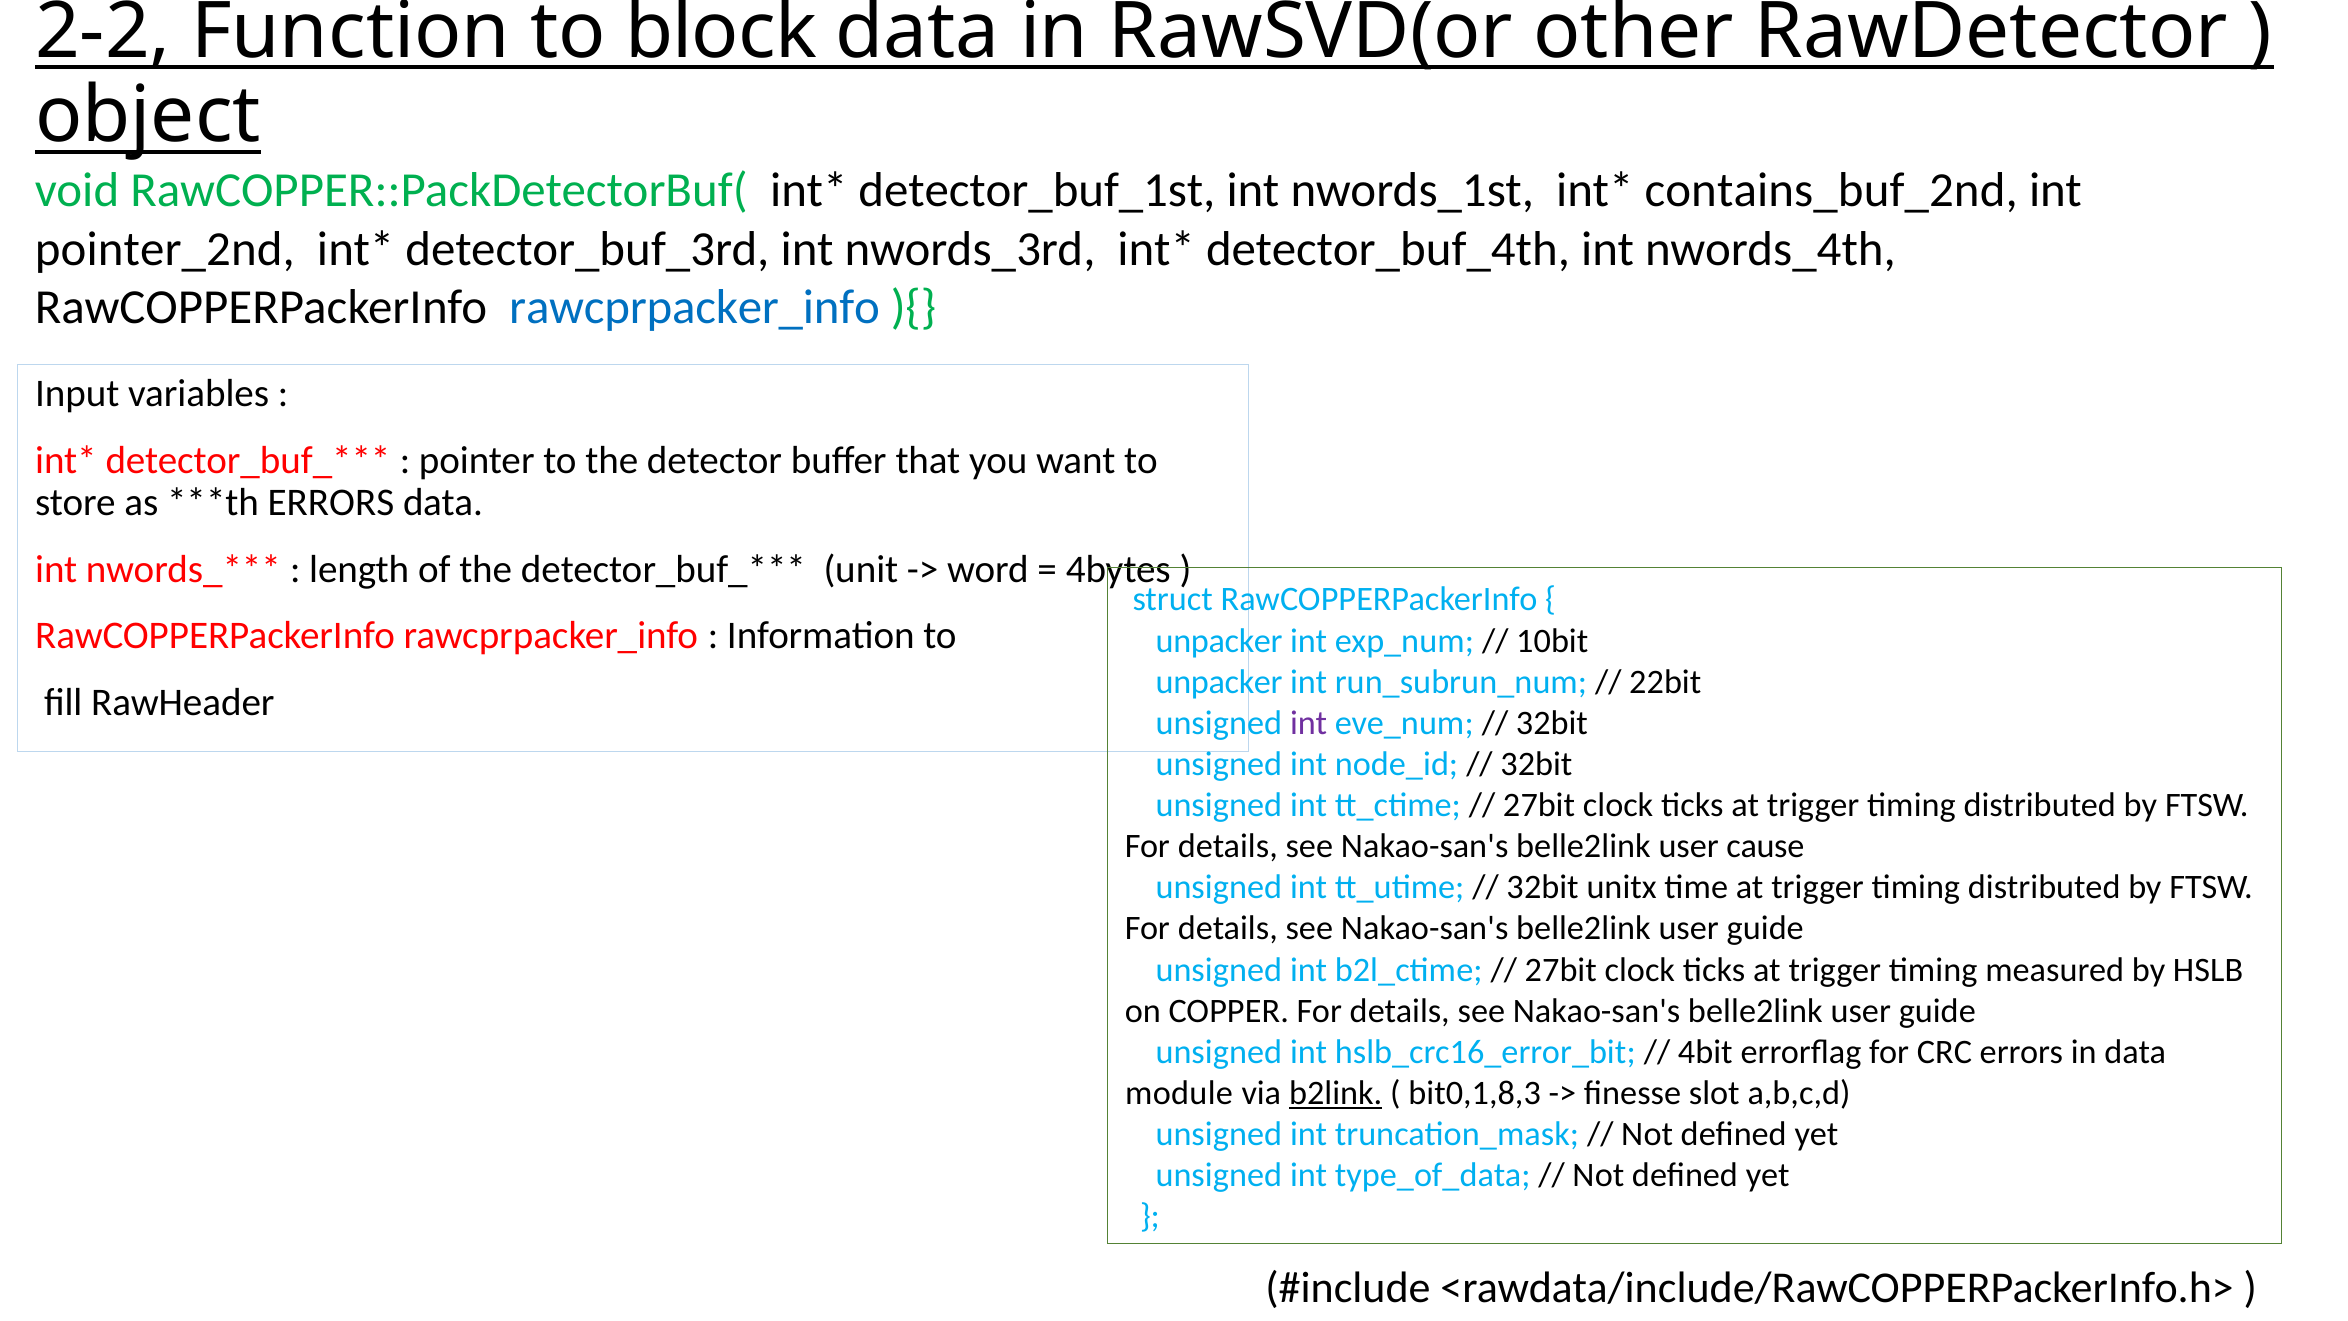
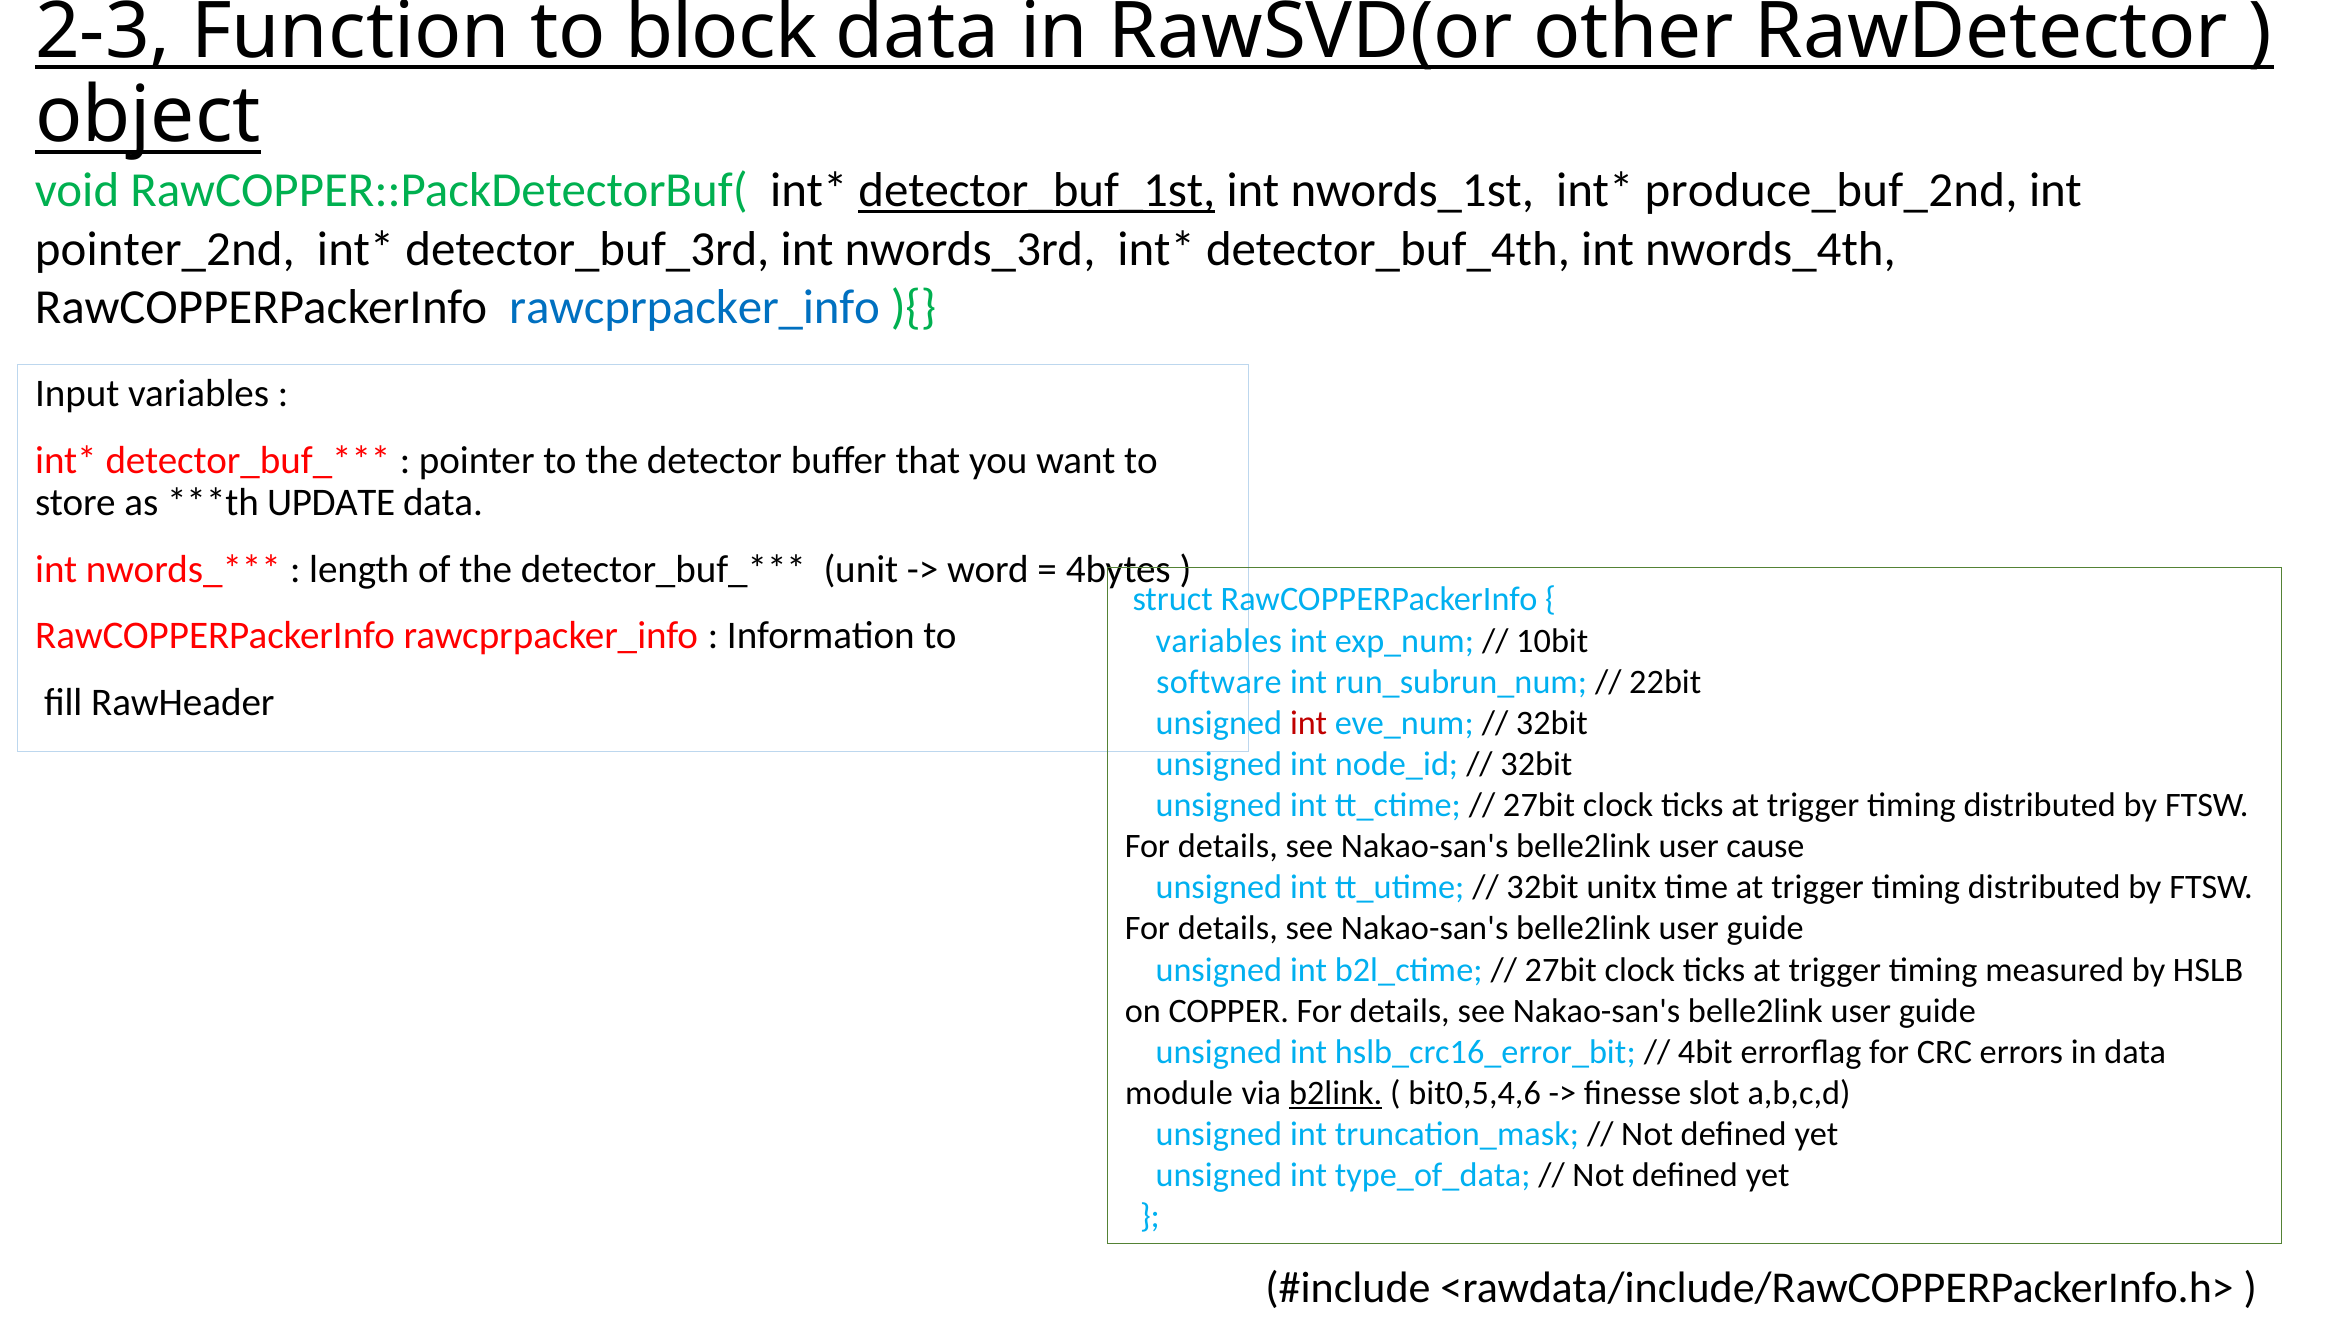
2-2: 2-2 -> 2-3
detector_buf_1st underline: none -> present
contains_buf_2nd: contains_buf_2nd -> produce_buf_2nd
ERRORS at (331, 502): ERRORS -> UPDATE
unpacker at (1219, 641): unpacker -> variables
unpacker at (1219, 682): unpacker -> software
int at (1309, 723) colour: purple -> red
bit0,1,8,3: bit0,1,8,3 -> bit0,5,4,6
